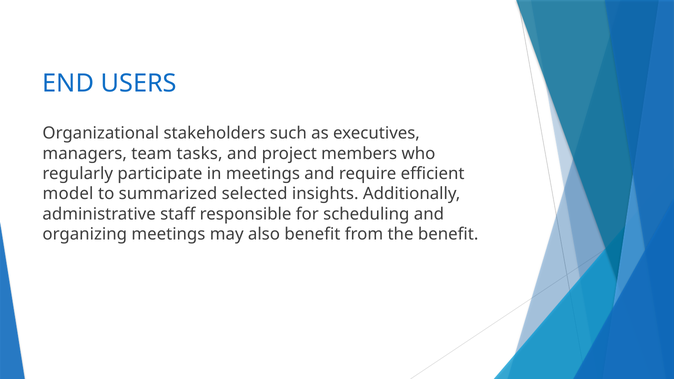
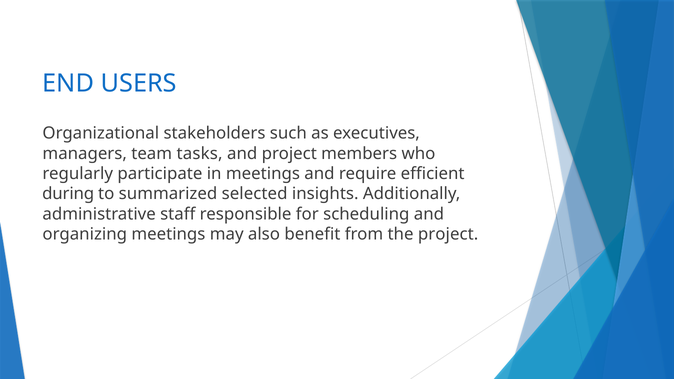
model: model -> during
the benefit: benefit -> project
